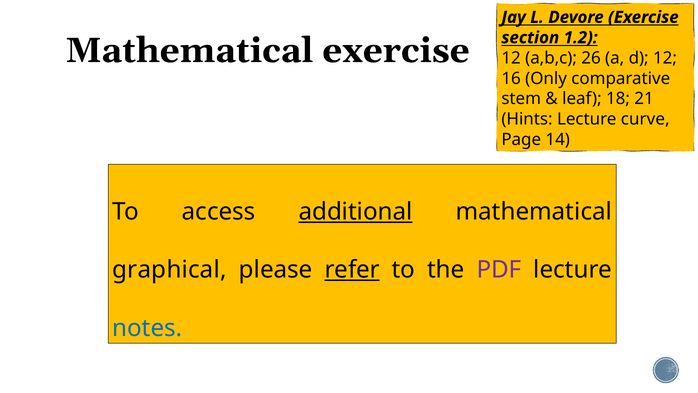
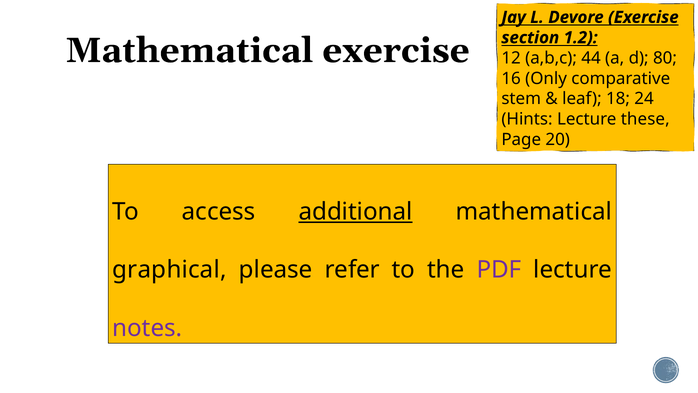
26: 26 -> 44
d 12: 12 -> 80
21: 21 -> 24
curve: curve -> these
14: 14 -> 20
refer underline: present -> none
notes colour: blue -> purple
